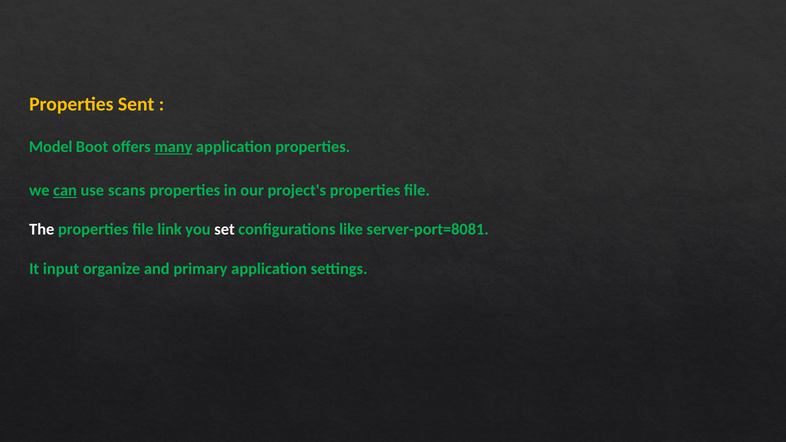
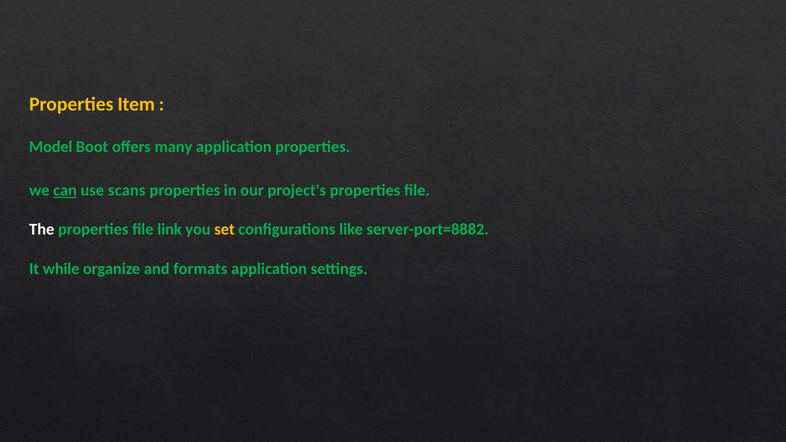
Sent: Sent -> Item
many underline: present -> none
set colour: white -> yellow
server-port=8081: server-port=8081 -> server-port=8882
input: input -> while
primary: primary -> formats
